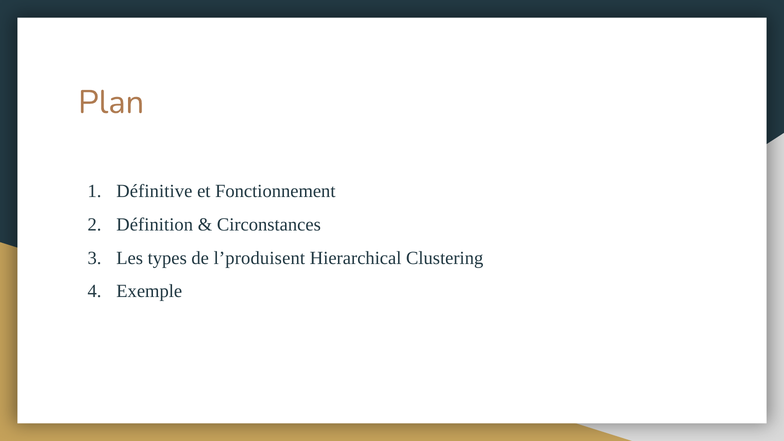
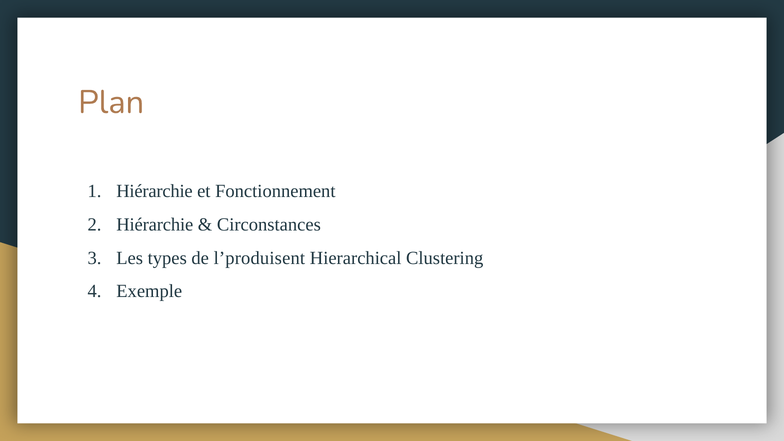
Définitive at (154, 191): Définitive -> Hiérarchie
Définition at (155, 225): Définition -> Hiérarchie
